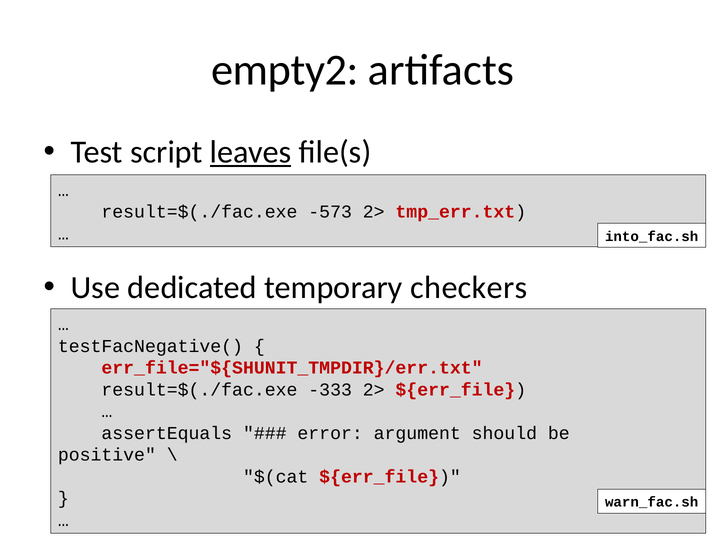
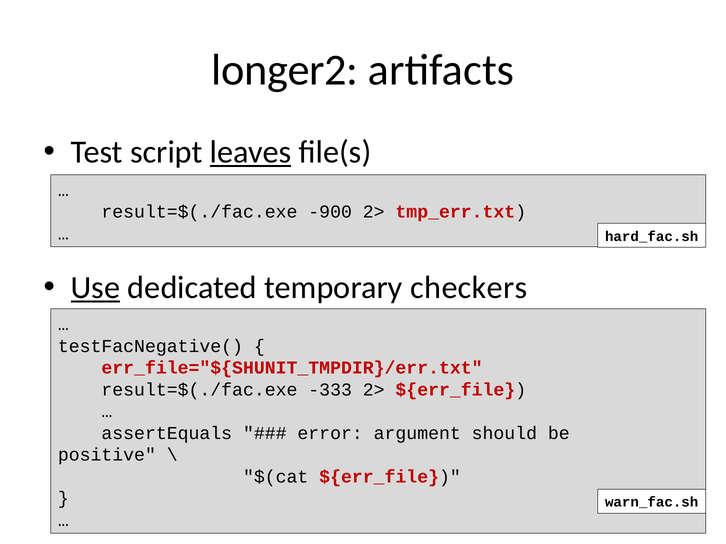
empty2: empty2 -> longer2
-573: -573 -> -900
into_fac.sh: into_fac.sh -> hard_fac.sh
Use underline: none -> present
